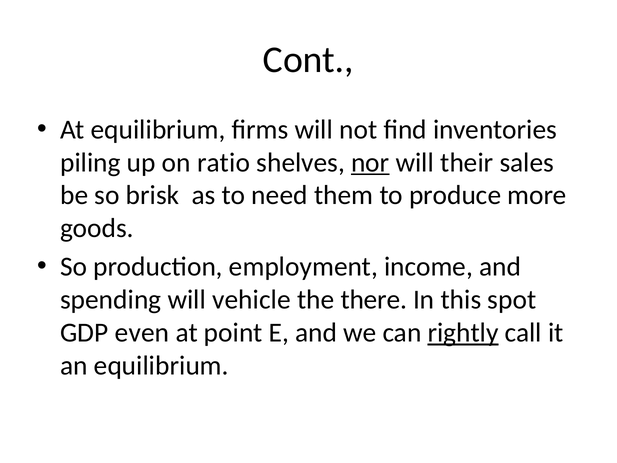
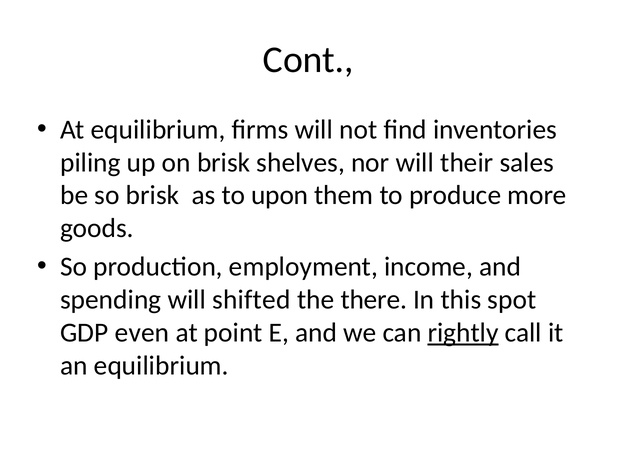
on ratio: ratio -> brisk
nor underline: present -> none
need: need -> upon
vehicle: vehicle -> shifted
